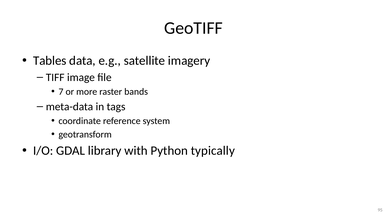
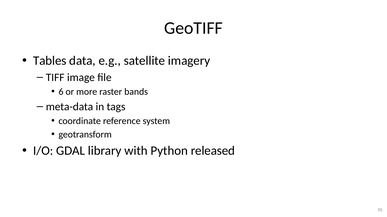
7: 7 -> 6
typically: typically -> released
